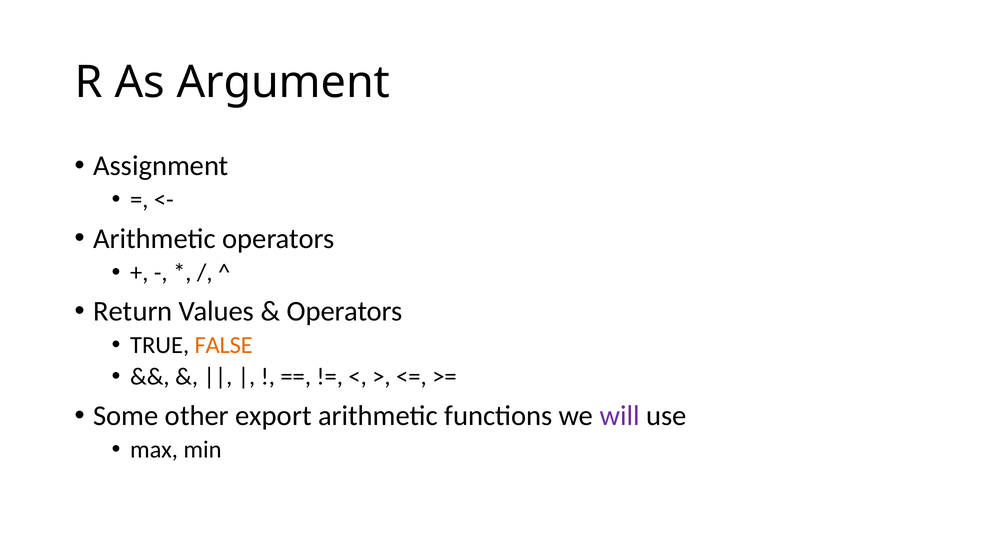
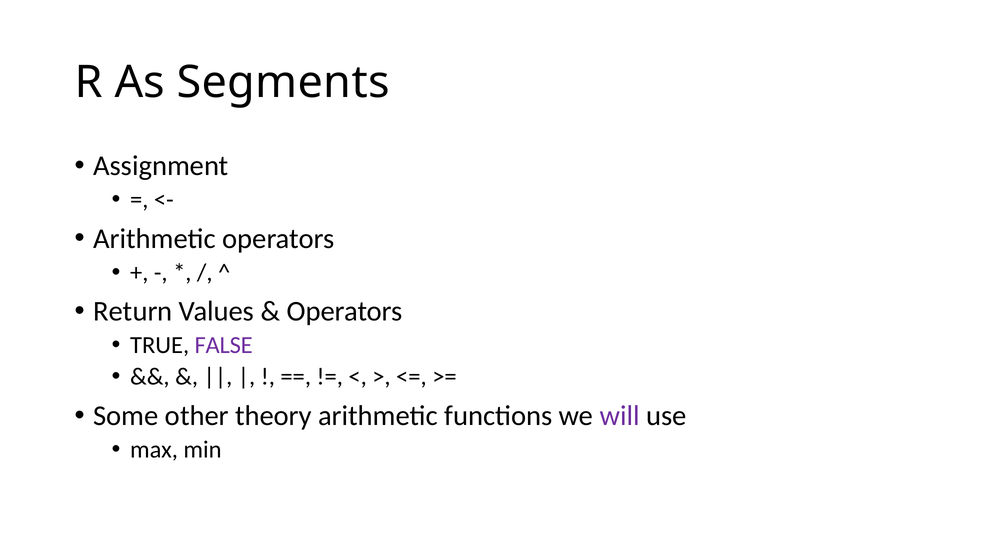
Argument: Argument -> Segments
FALSE colour: orange -> purple
export: export -> theory
